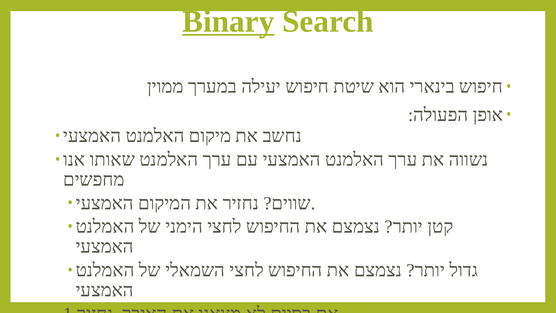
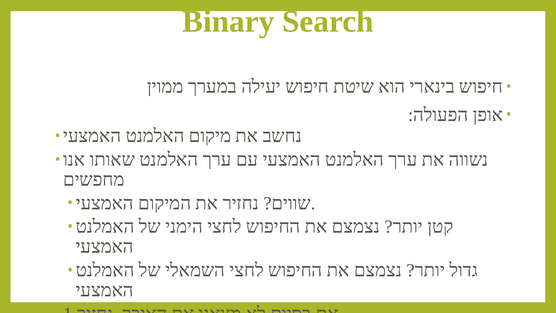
Binary underline: present -> none
